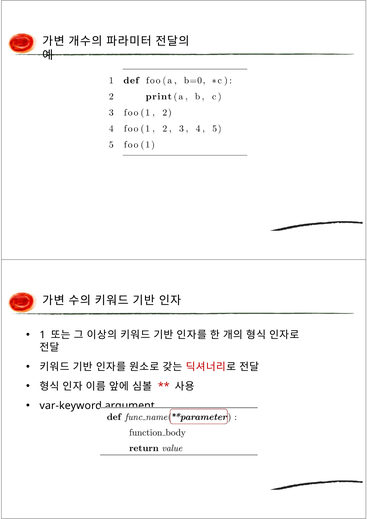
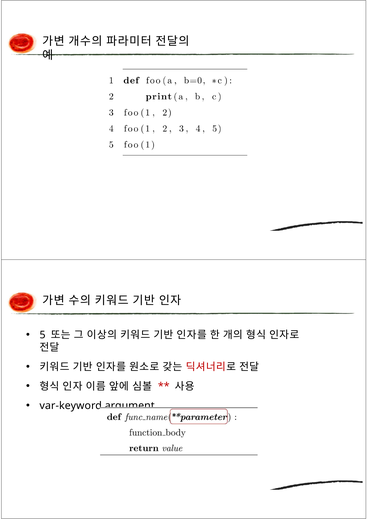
1: 1 -> 5
